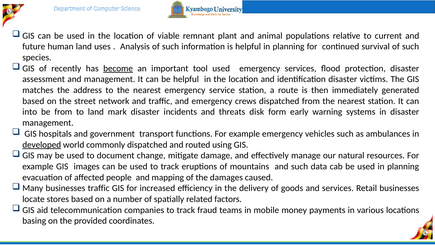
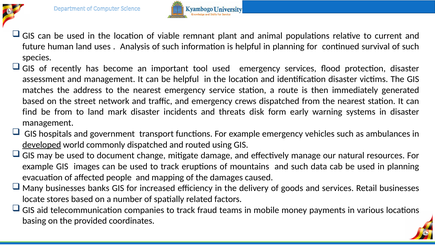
become underline: present -> none
into: into -> find
businesses traffic: traffic -> banks
